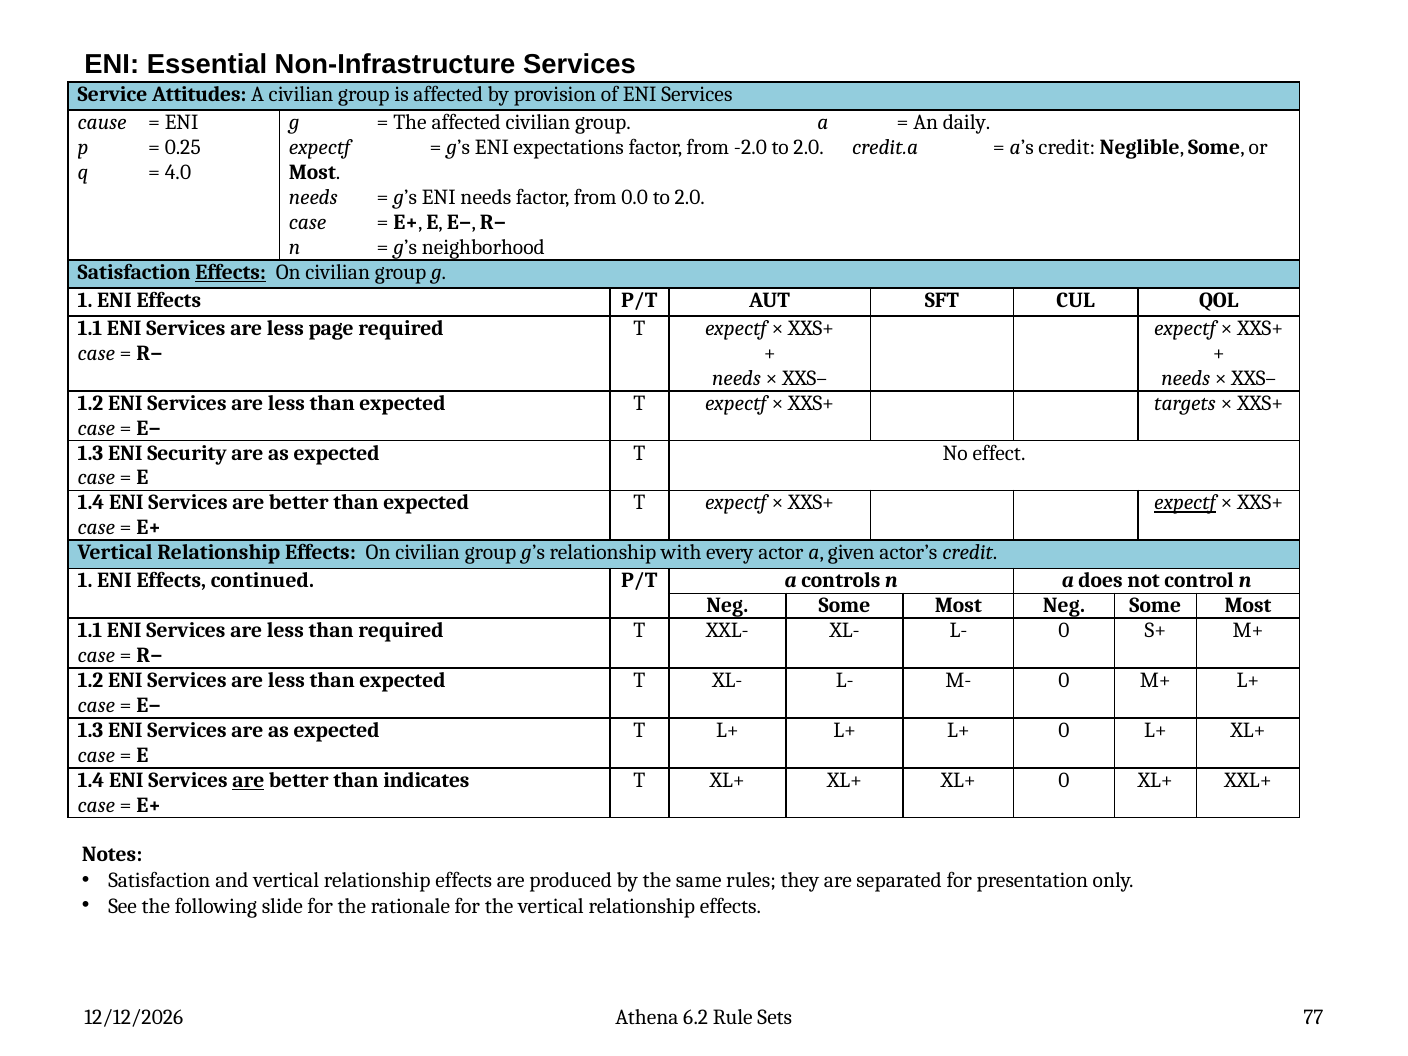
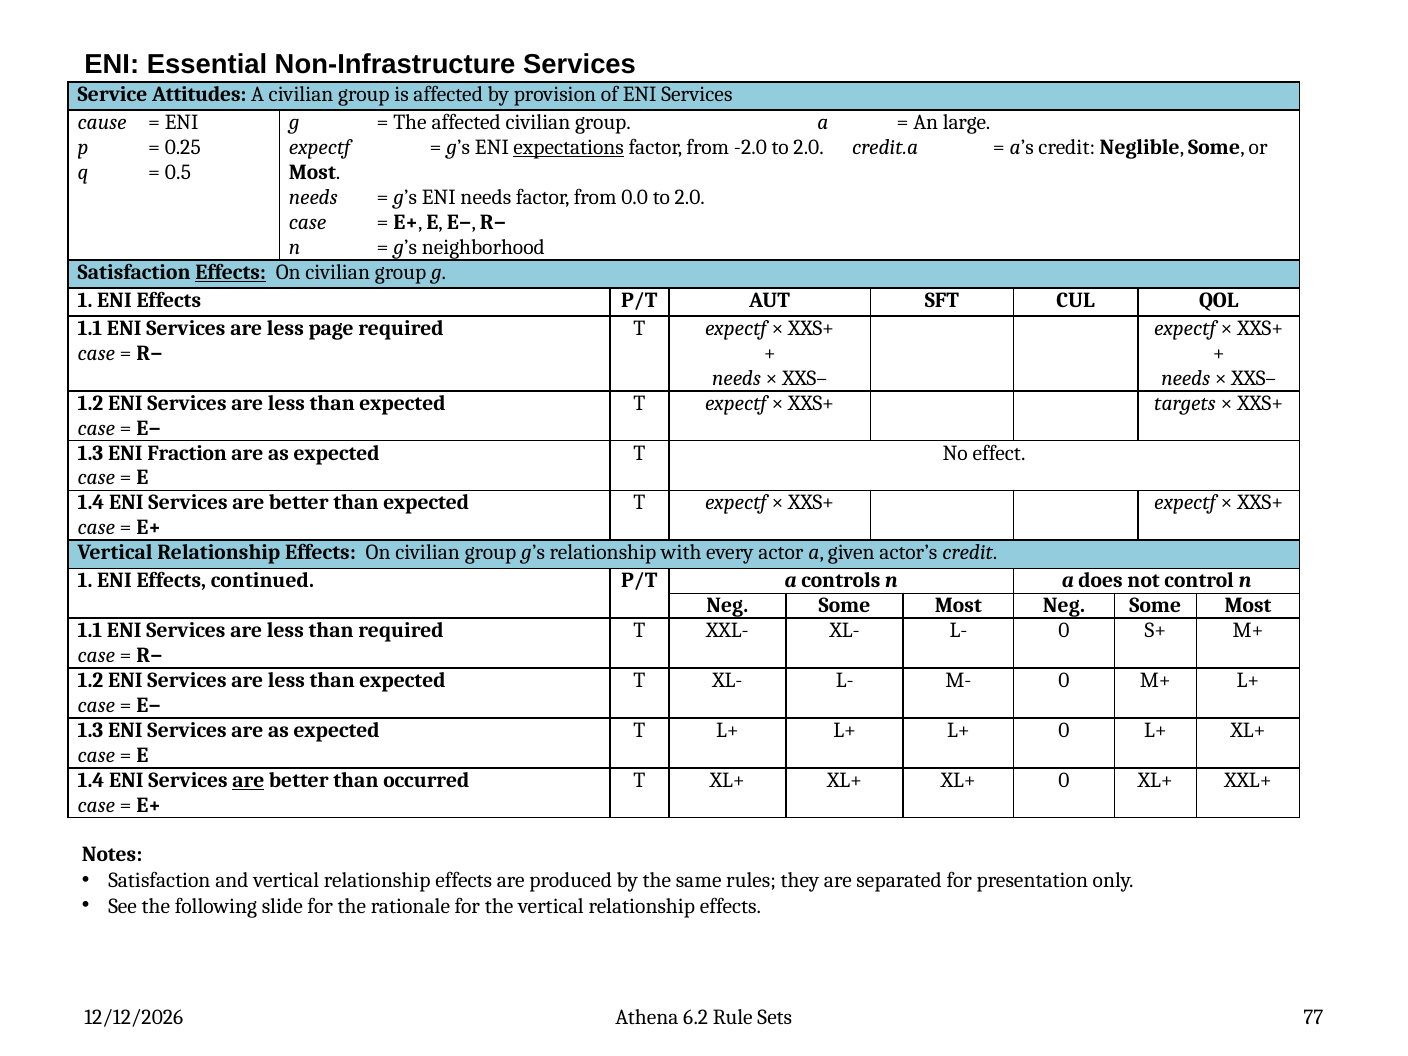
daily: daily -> large
expectations underline: none -> present
4.0: 4.0 -> 0.5
Security: Security -> Fraction
expectf at (1185, 503) underline: present -> none
indicates: indicates -> occurred
